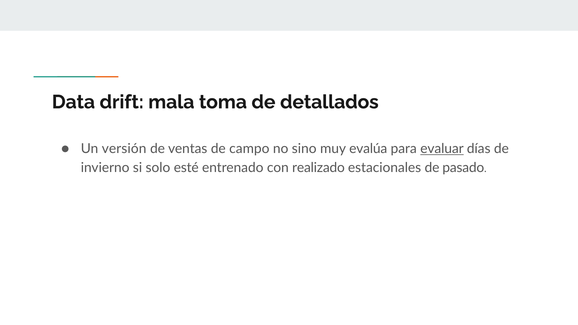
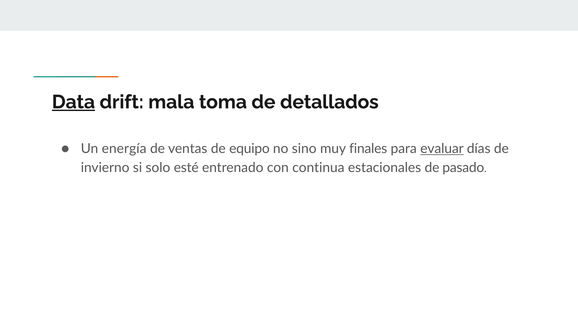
Data underline: none -> present
versión: versión -> energía
campo: campo -> equipo
evalúa: evalúa -> finales
realizado: realizado -> continua
